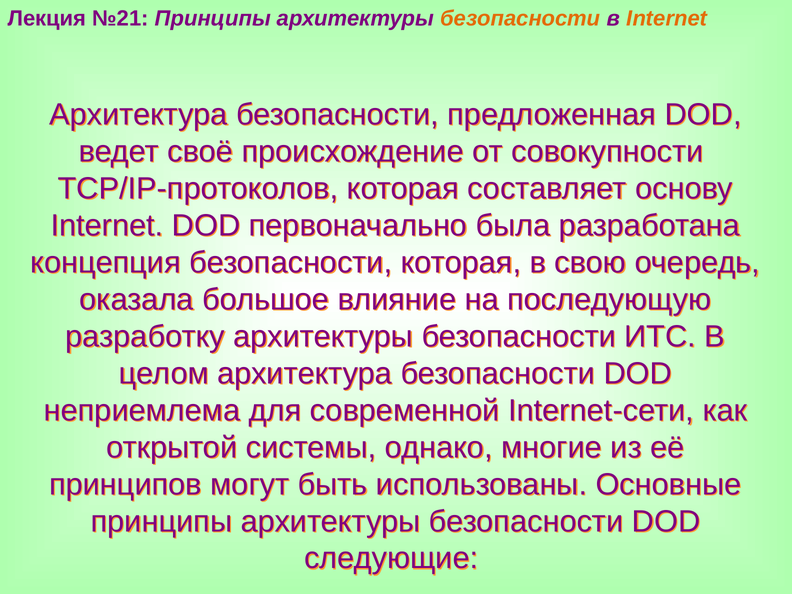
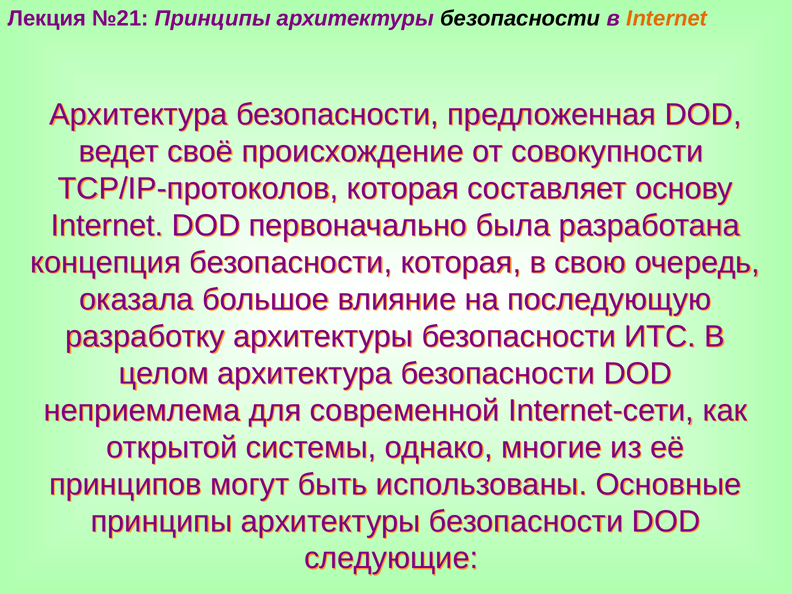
безопасности at (520, 19) colour: orange -> black
